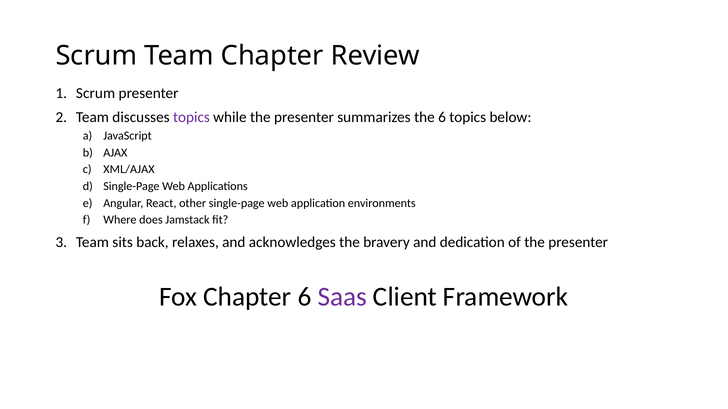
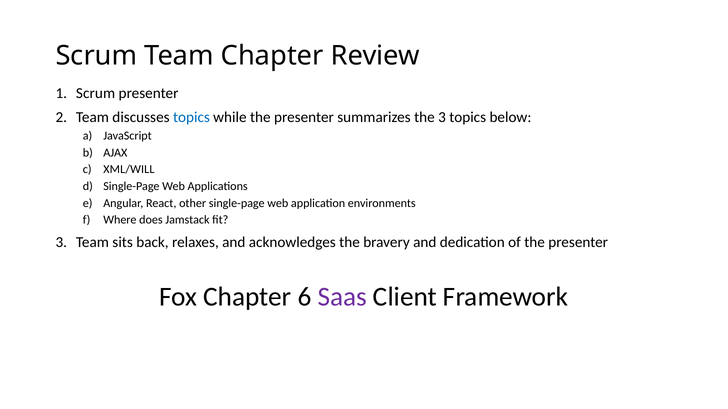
topics at (191, 117) colour: purple -> blue
the 6: 6 -> 3
XML/AJAX: XML/AJAX -> XML/WILL
